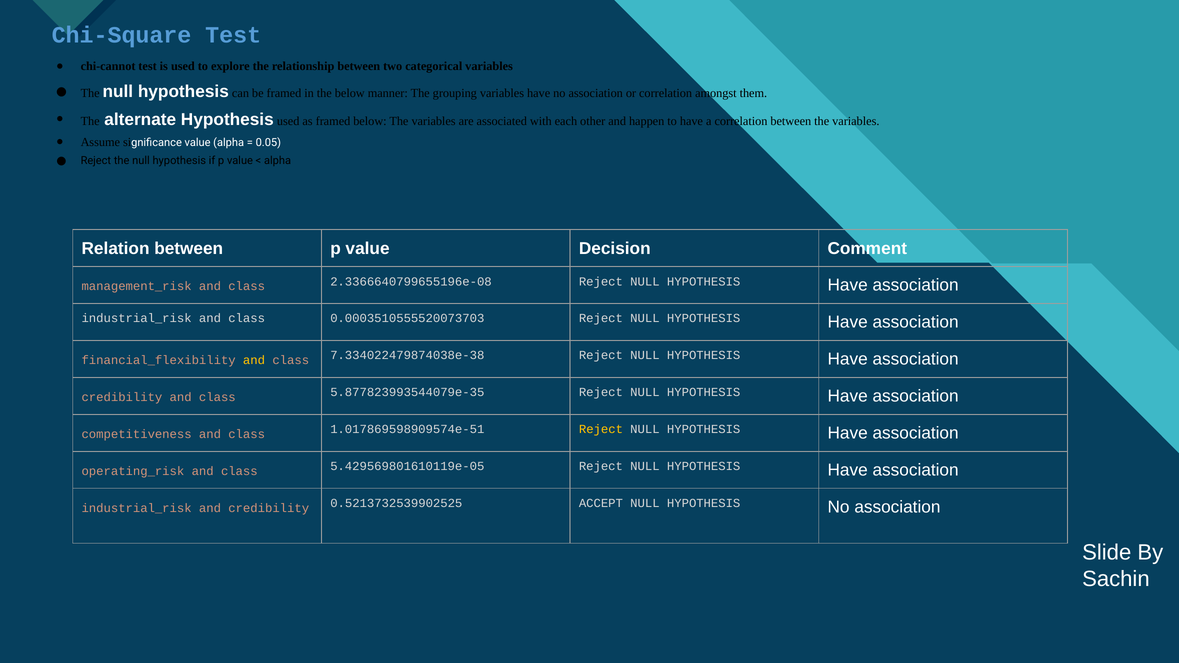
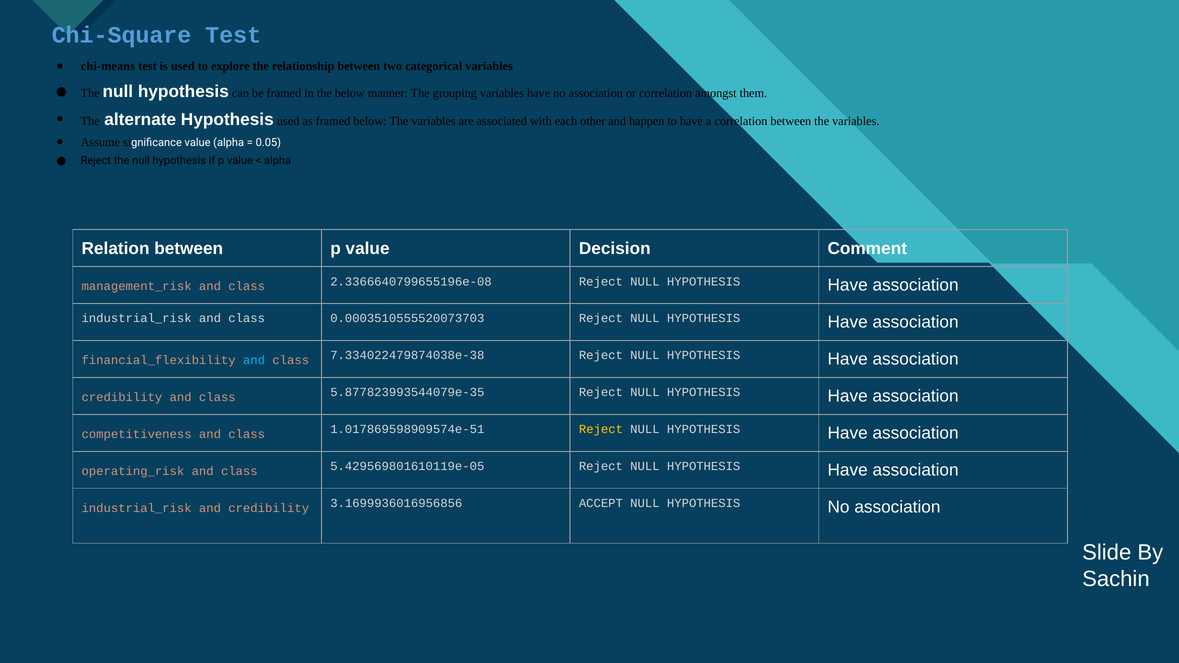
chi-cannot: chi-cannot -> chi-means
and at (254, 360) colour: yellow -> light blue
0.5213732539902525: 0.5213732539902525 -> 3.1699936016956856
